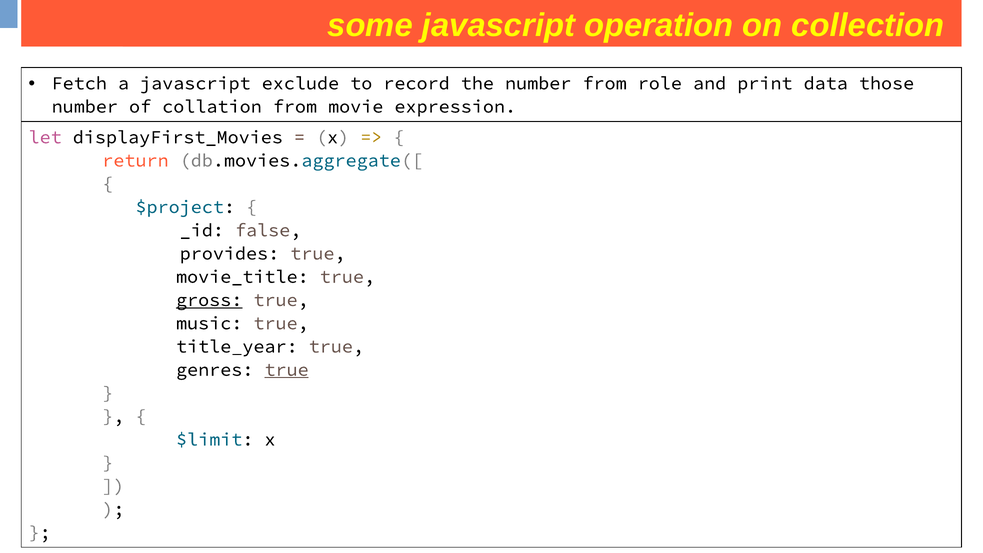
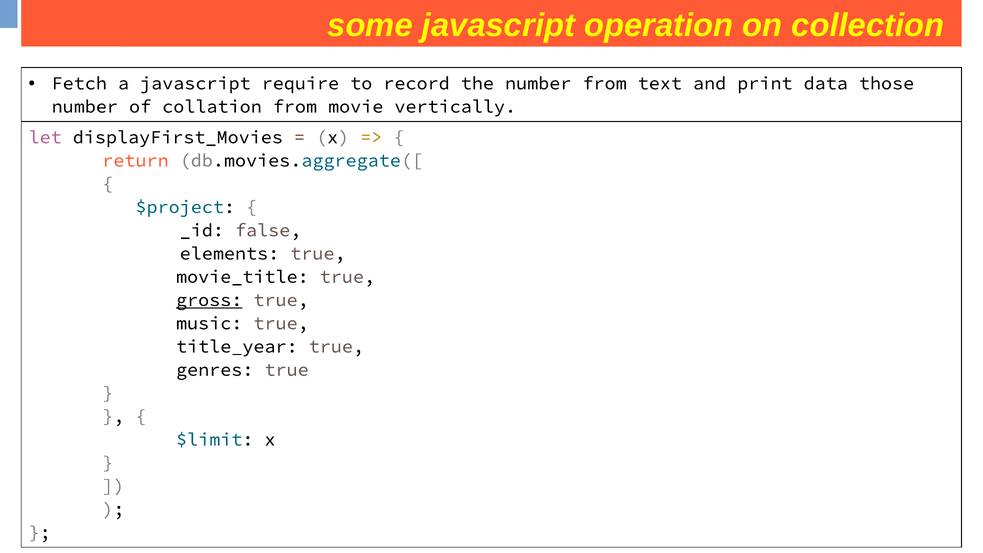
exclude: exclude -> require
role: role -> text
expression: expression -> vertically
provides: provides -> elements
true at (287, 370) underline: present -> none
